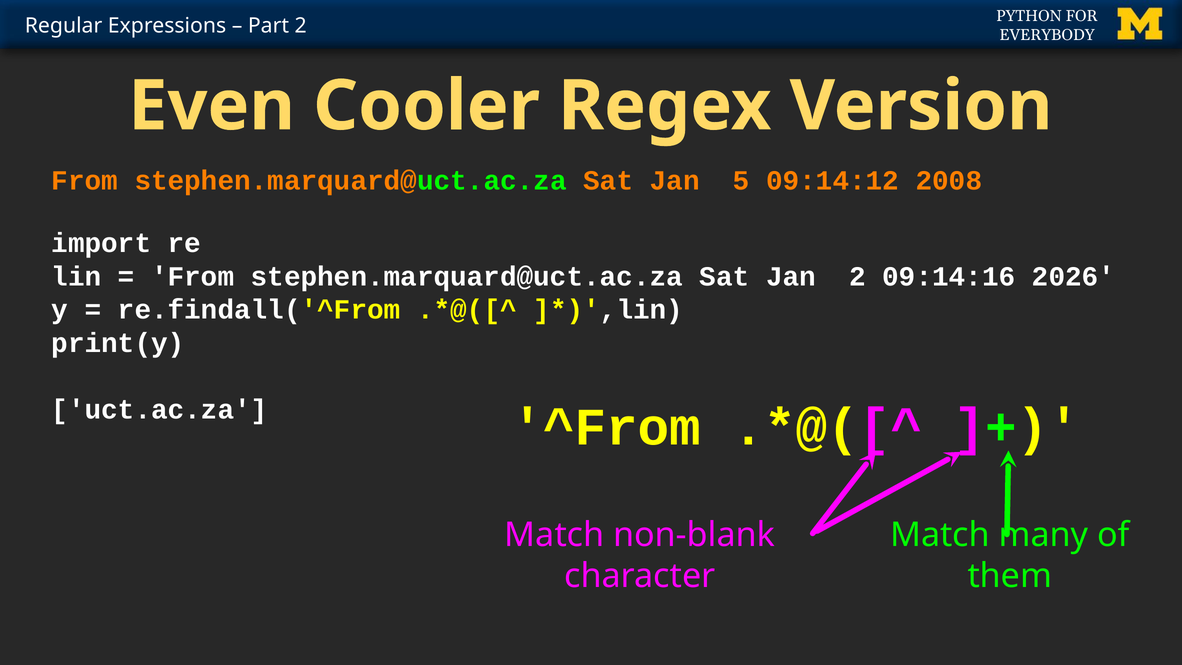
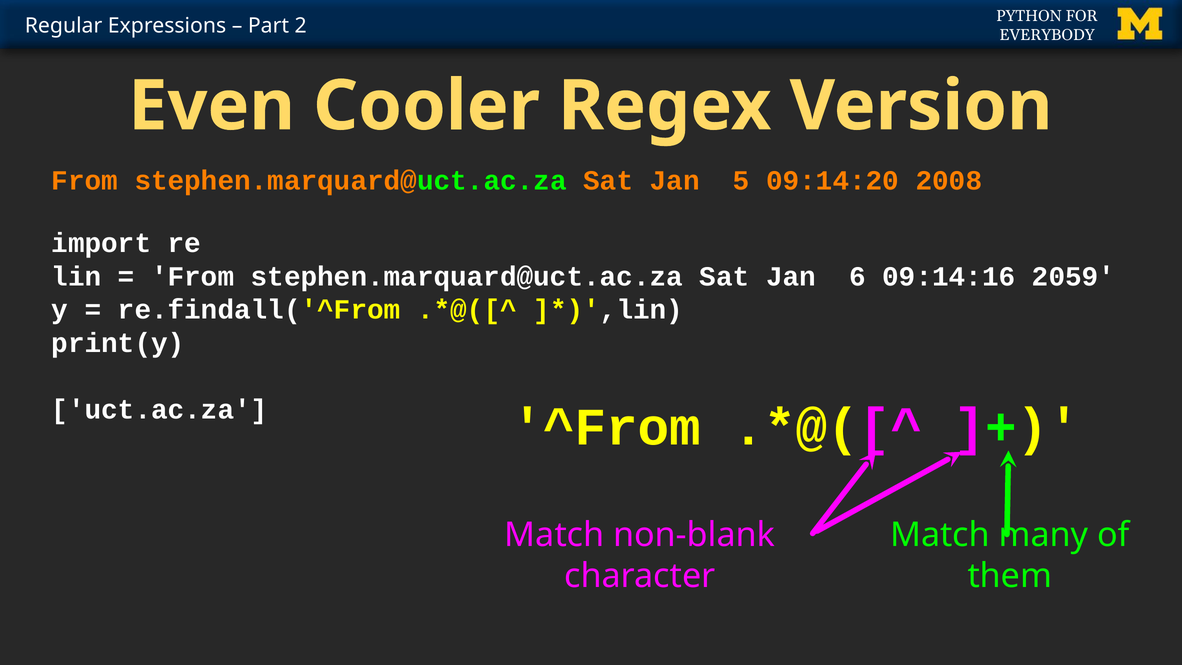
09:14:12: 09:14:12 -> 09:14:20
Jan 2: 2 -> 6
2026: 2026 -> 2059
